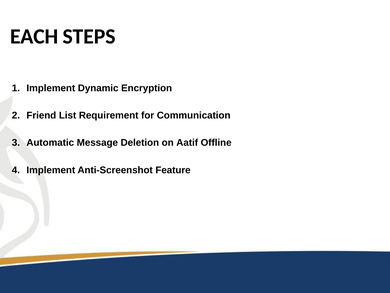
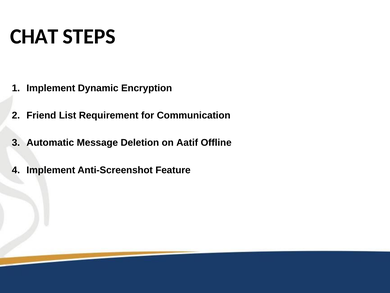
EACH: EACH -> CHAT
